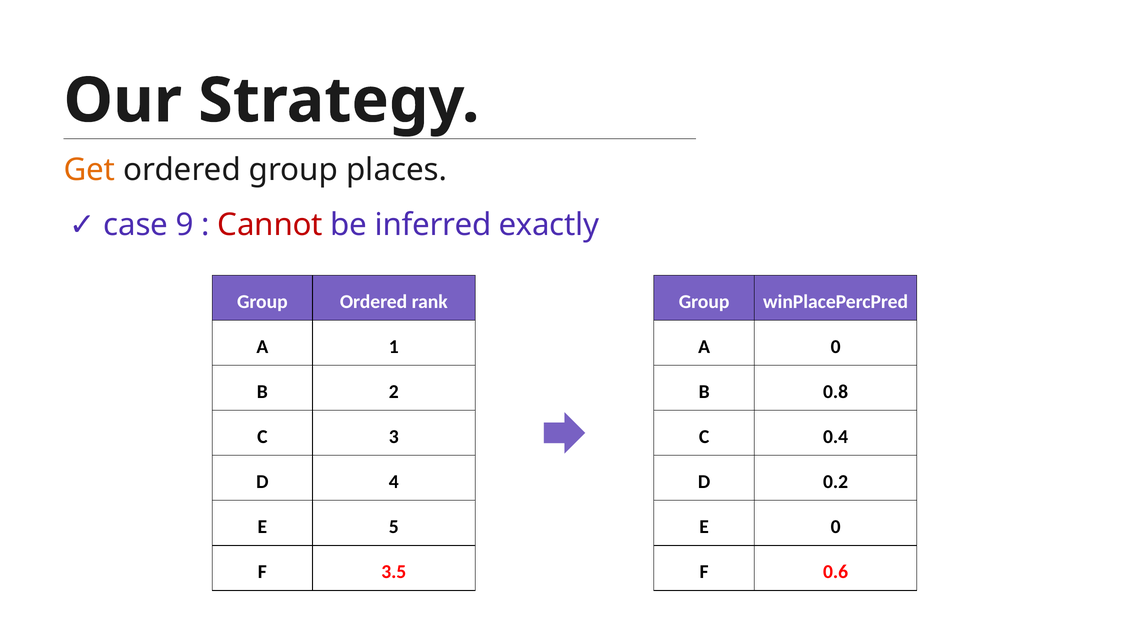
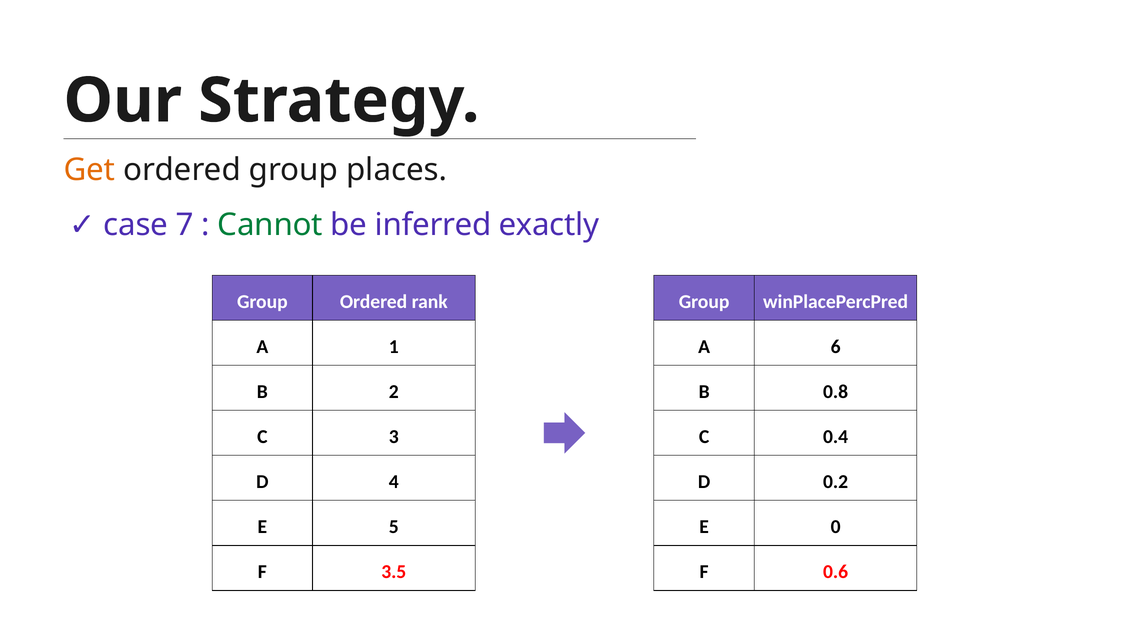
9: 9 -> 7
Cannot colour: red -> green
A 0: 0 -> 6
